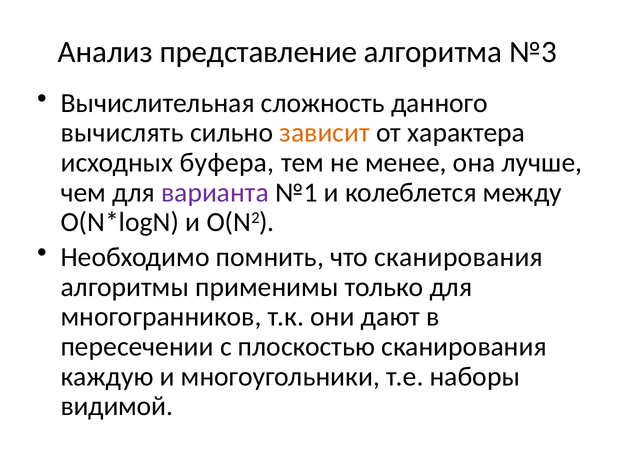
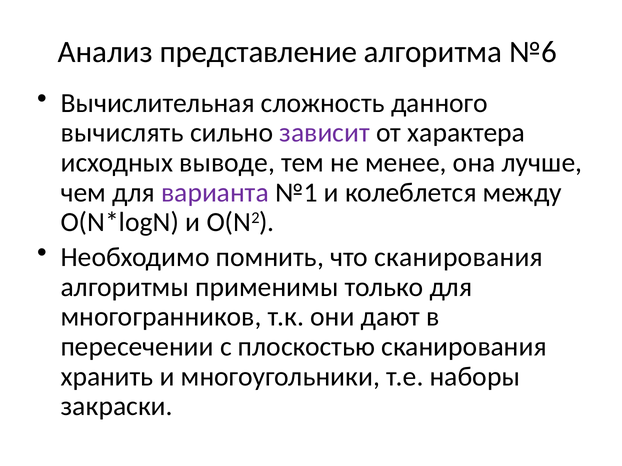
№3: №3 -> №6
зависит colour: orange -> purple
буфера: буфера -> выводе
каждую: каждую -> хранить
видимой: видимой -> закраски
